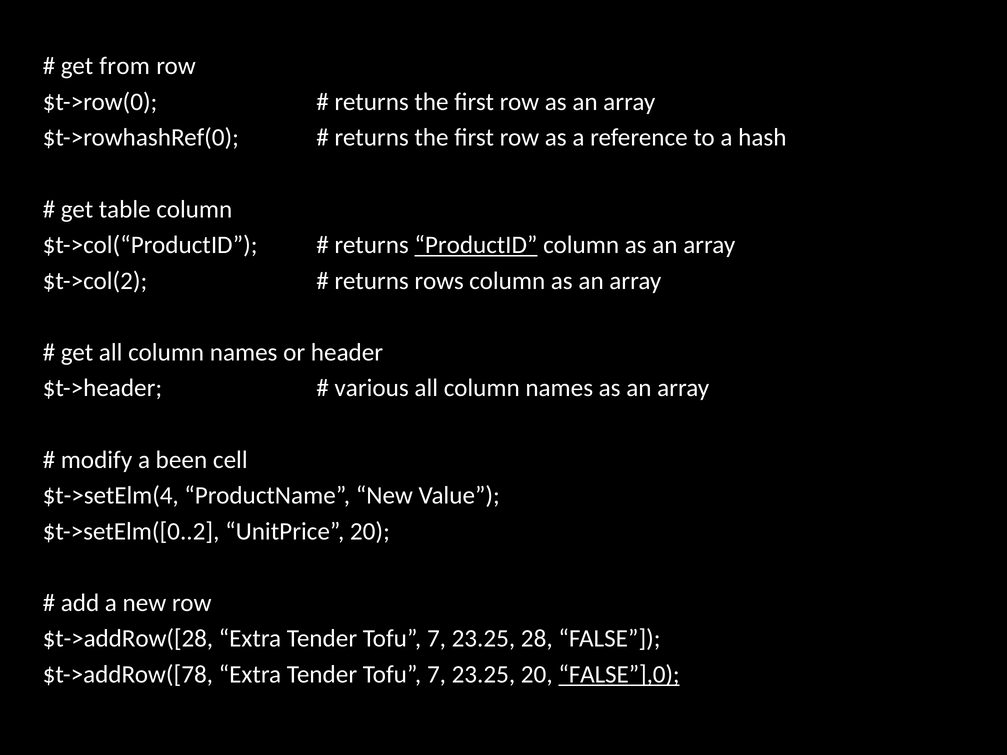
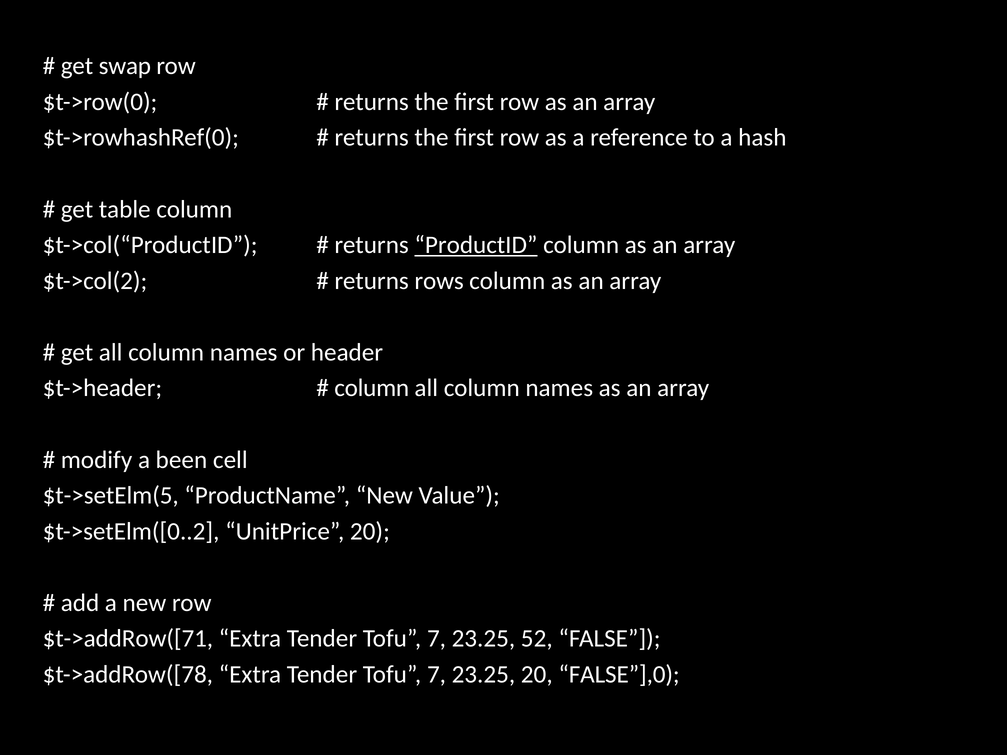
from: from -> swap
various at (372, 388): various -> column
$t->setElm(4: $t->setElm(4 -> $t->setElm(5
$t->addRow([28: $t->addRow([28 -> $t->addRow([71
28: 28 -> 52
FALSE”],0 underline: present -> none
